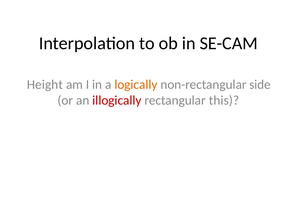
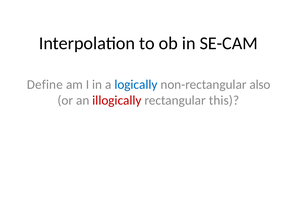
Height: Height -> Define
logically colour: orange -> blue
side: side -> also
